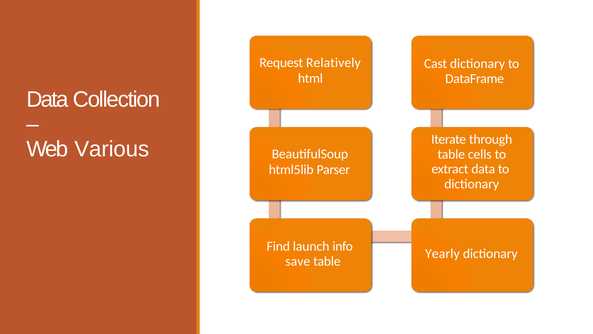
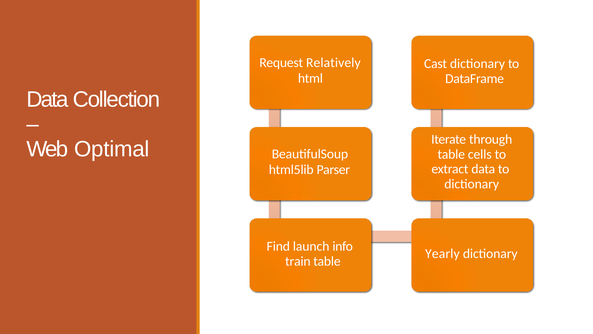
Various: Various -> Optimal
save: save -> train
